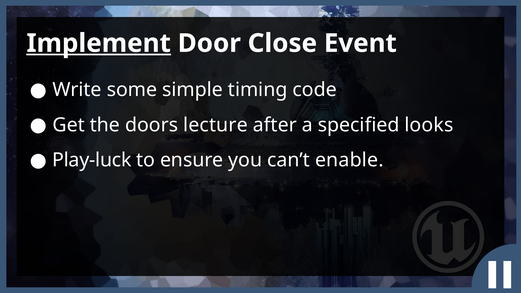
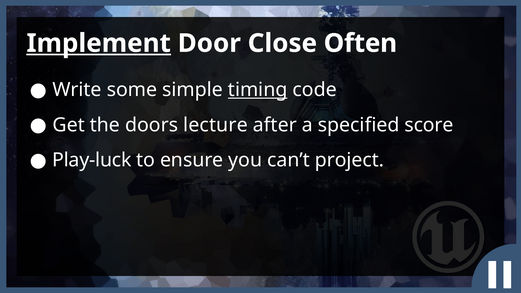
Event: Event -> Often
timing underline: none -> present
looks: looks -> score
enable: enable -> project
